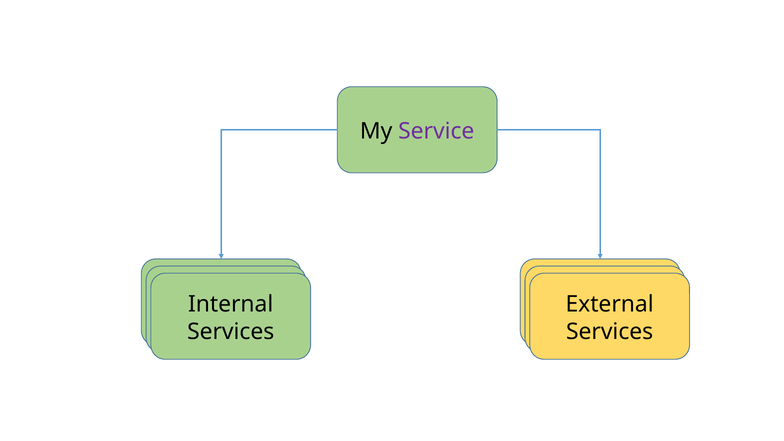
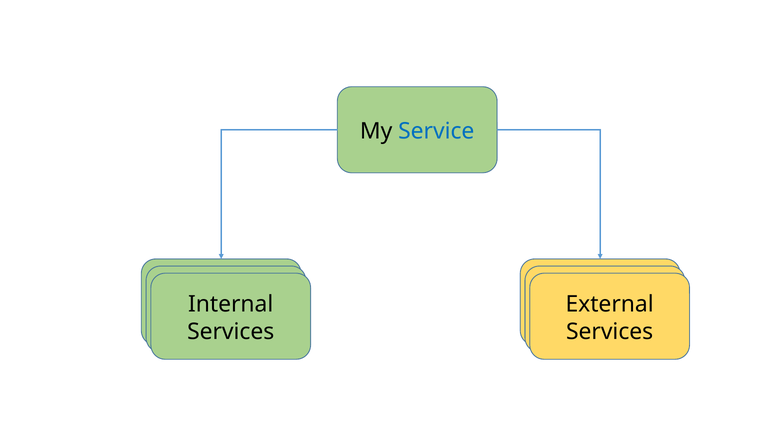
Service colour: purple -> blue
